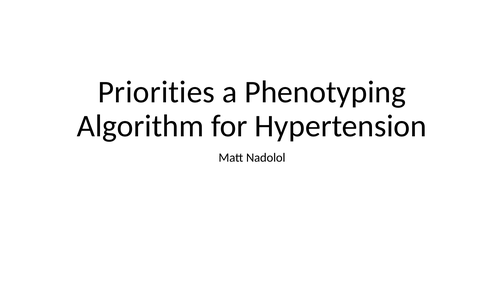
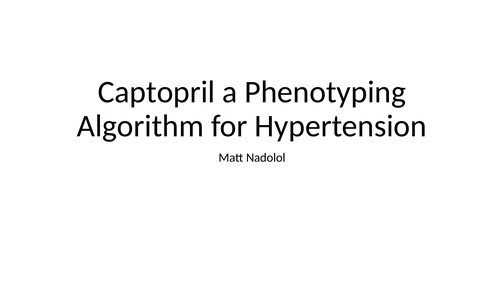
Priorities: Priorities -> Captopril
